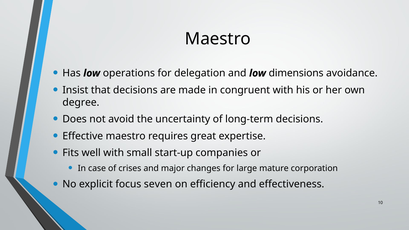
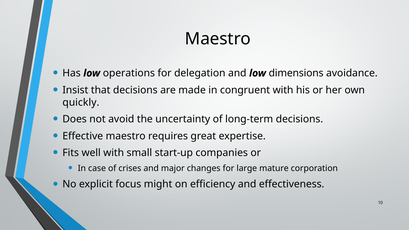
degree: degree -> quickly
seven: seven -> might
